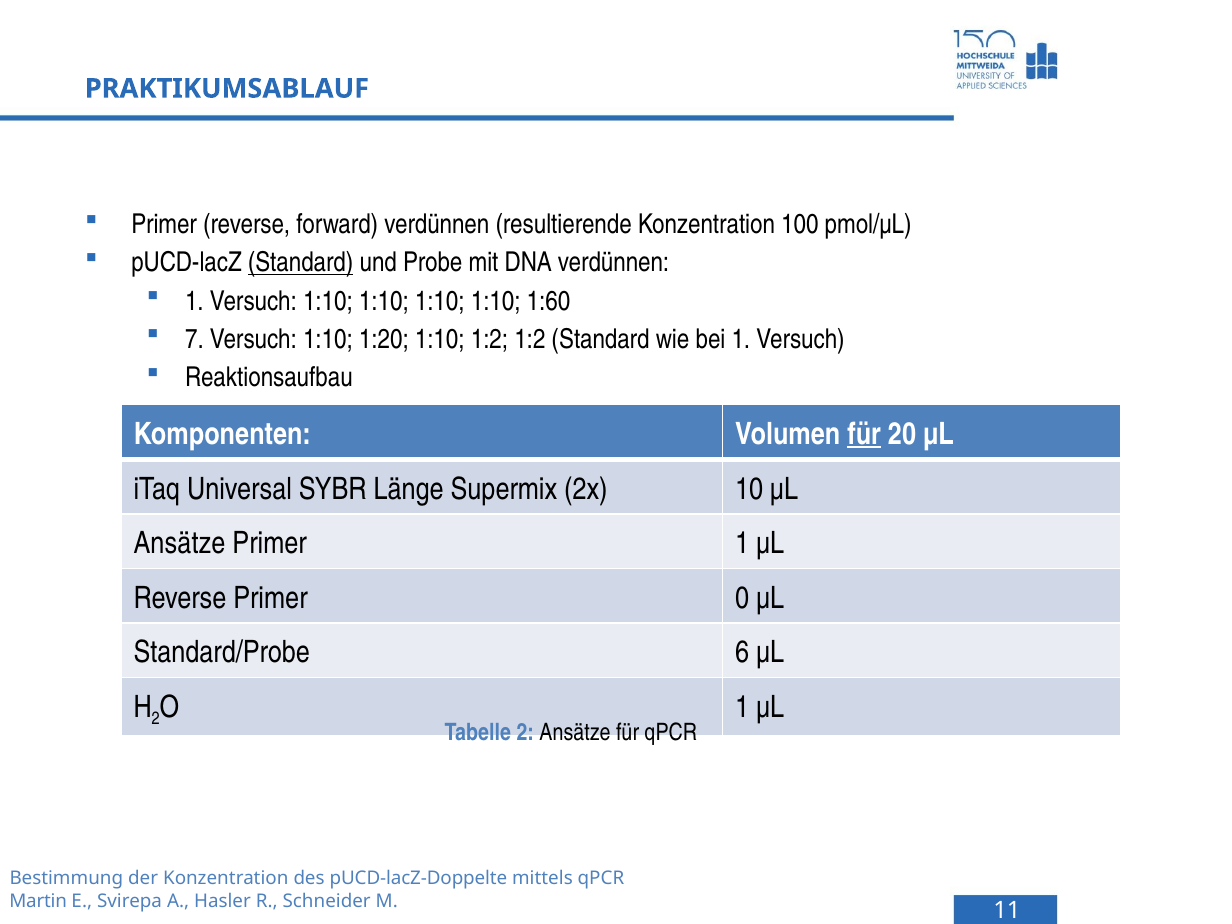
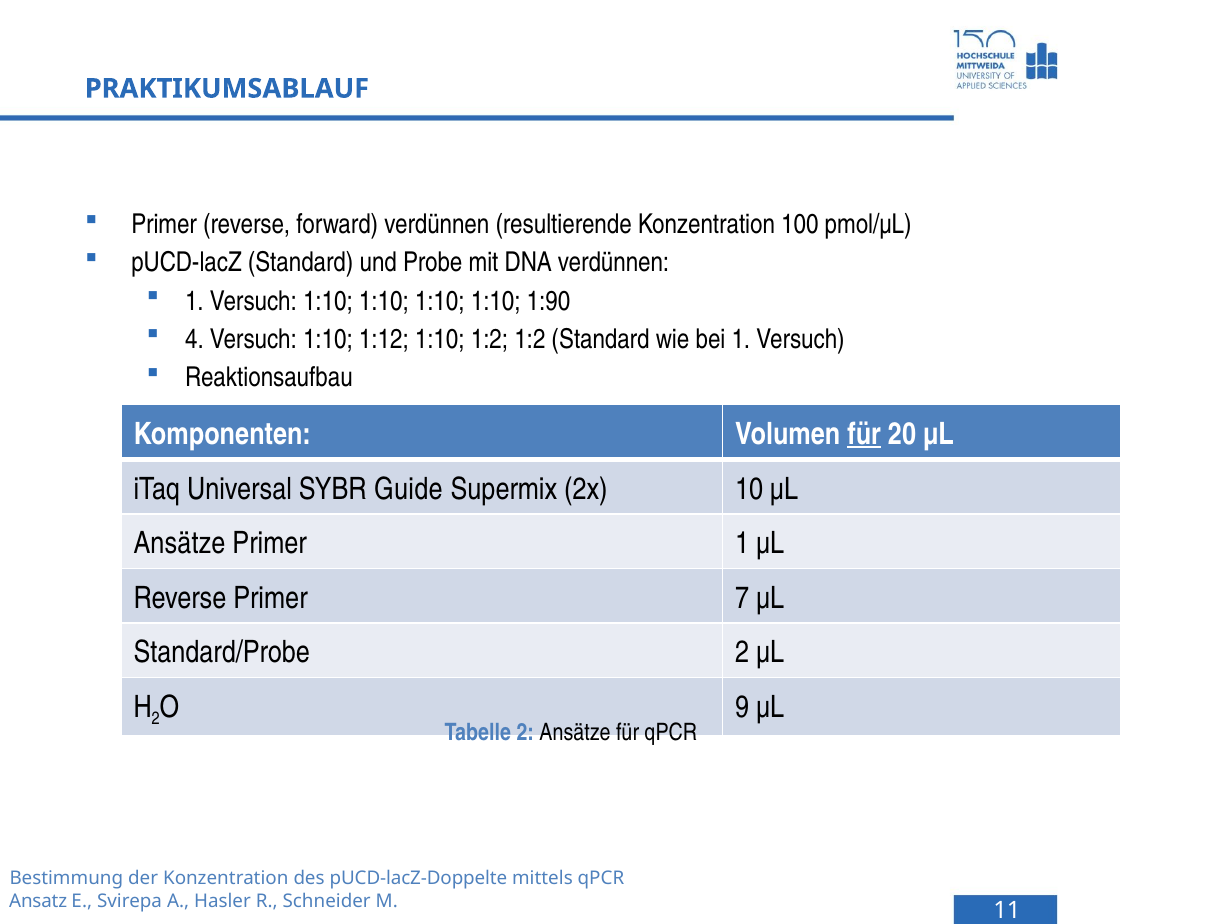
Standard at (301, 263) underline: present -> none
1:60: 1:60 -> 1:90
7: 7 -> 4
1:20: 1:20 -> 1:12
Länge: Länge -> Guide
0: 0 -> 7
Standard/Probe 6: 6 -> 2
1 at (742, 707): 1 -> 9
Martin: Martin -> Ansatz
